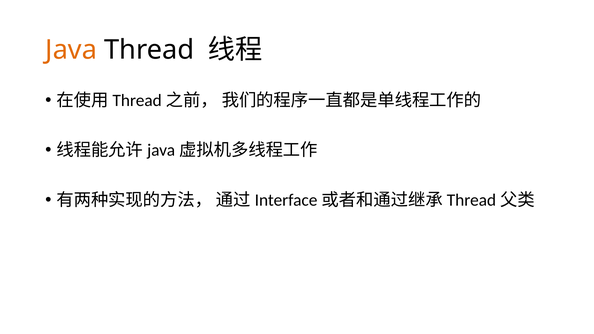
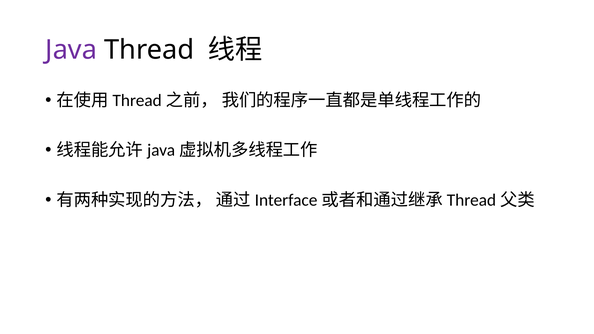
Java colour: orange -> purple
